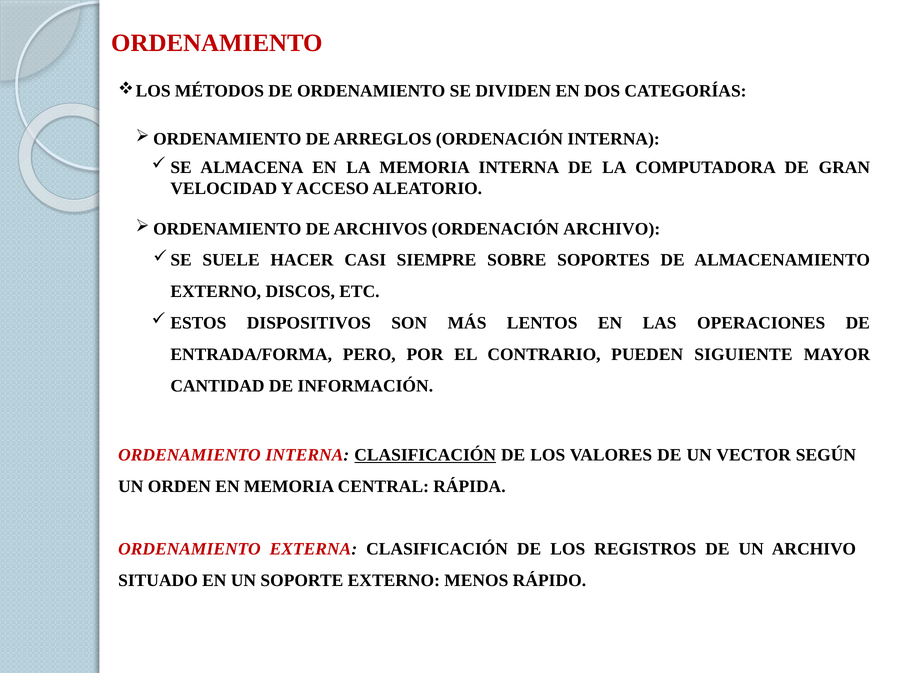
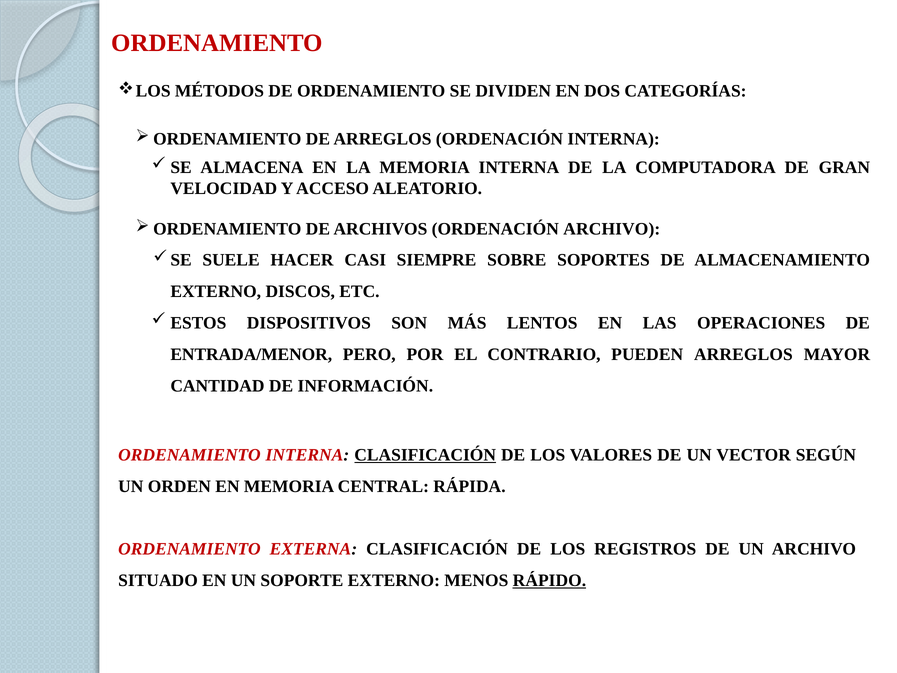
ENTRADA/FORMA: ENTRADA/FORMA -> ENTRADA/MENOR
PUEDEN SIGUIENTE: SIGUIENTE -> ARREGLOS
RÁPIDO underline: none -> present
